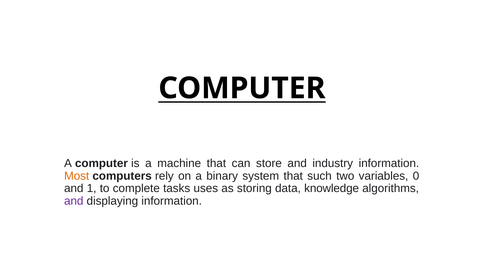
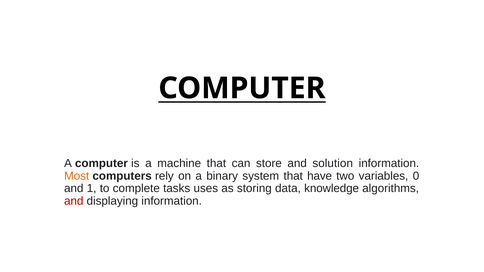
industry: industry -> solution
such: such -> have
and at (74, 201) colour: purple -> red
